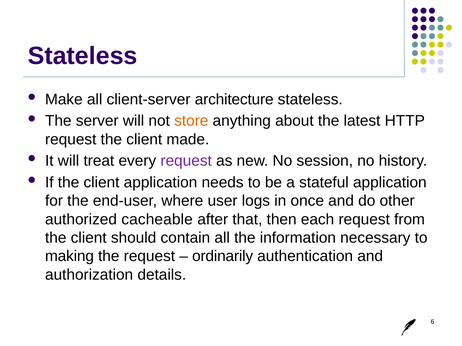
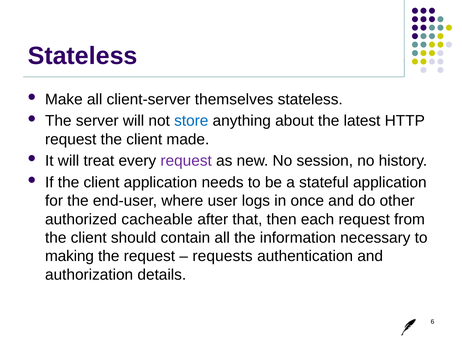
architecture: architecture -> themselves
store colour: orange -> blue
ordinarily: ordinarily -> requests
